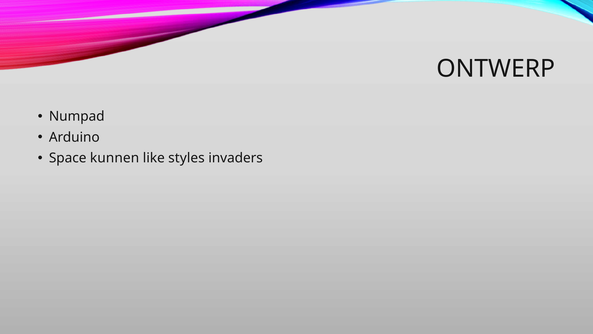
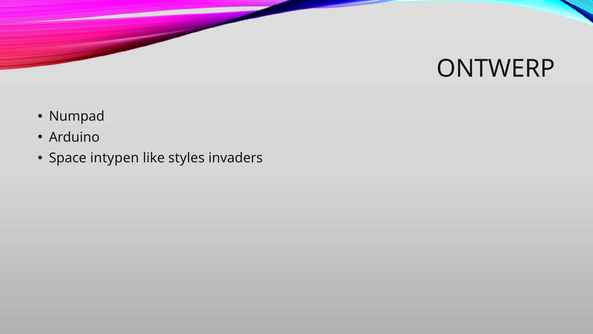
kunnen: kunnen -> intypen
